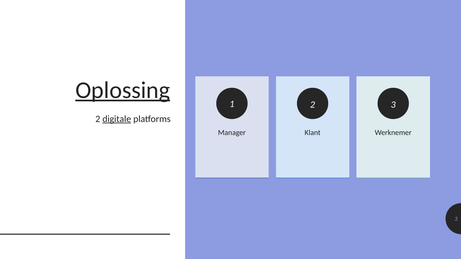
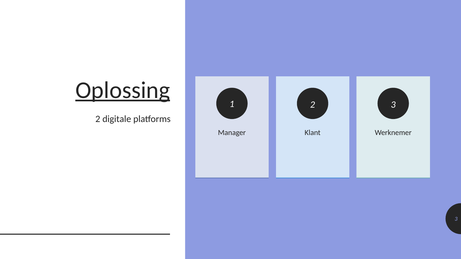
digitale underline: present -> none
